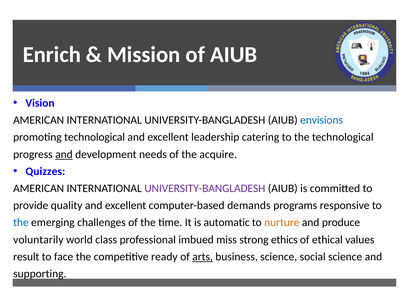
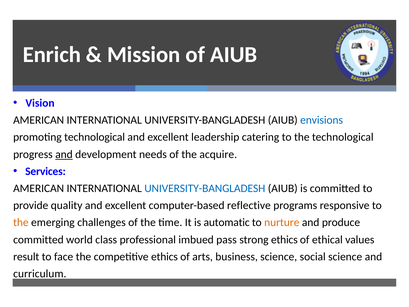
Quizzes: Quizzes -> Services
UNIVERSITY-BANGLADESH at (205, 188) colour: purple -> blue
demands: demands -> reflective
the at (21, 222) colour: blue -> orange
voluntarily at (38, 239): voluntarily -> committed
miss: miss -> pass
competitive ready: ready -> ethics
arts underline: present -> none
supporting: supporting -> curriculum
